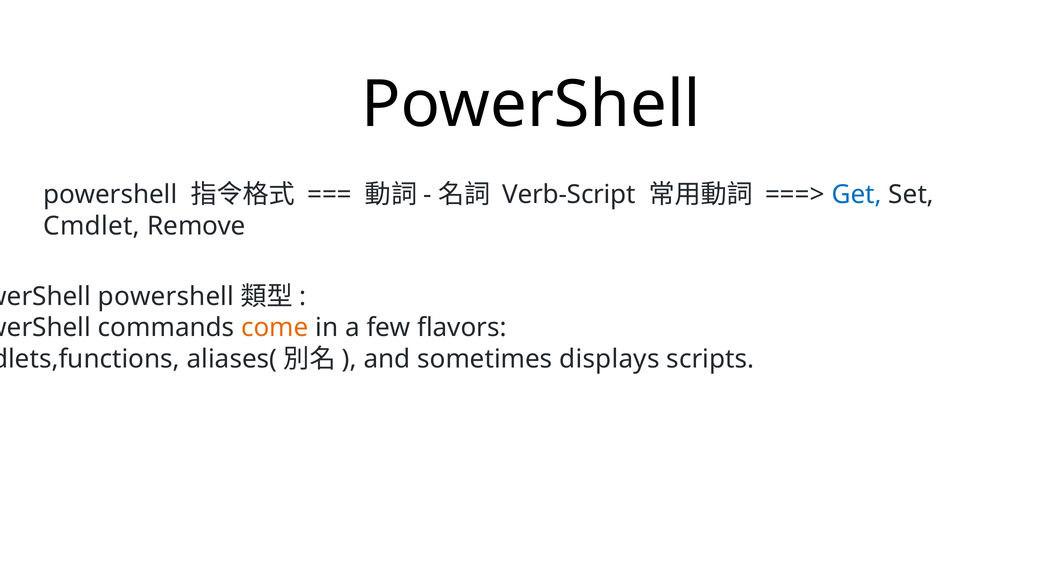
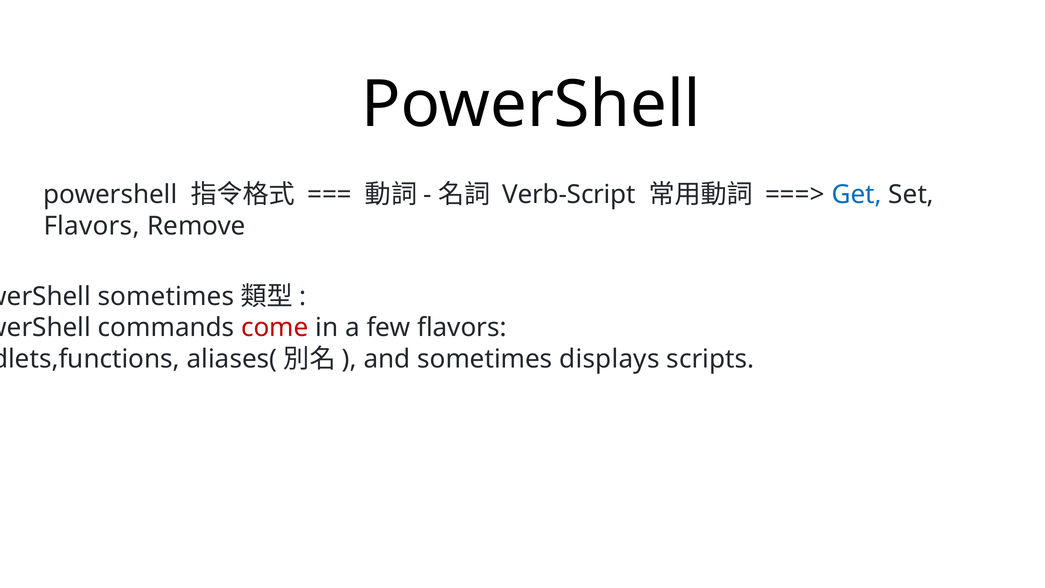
Cmdlet at (92, 226): Cmdlet -> Flavors
powershell at (166, 296): powershell -> sometimes
come colour: orange -> red
